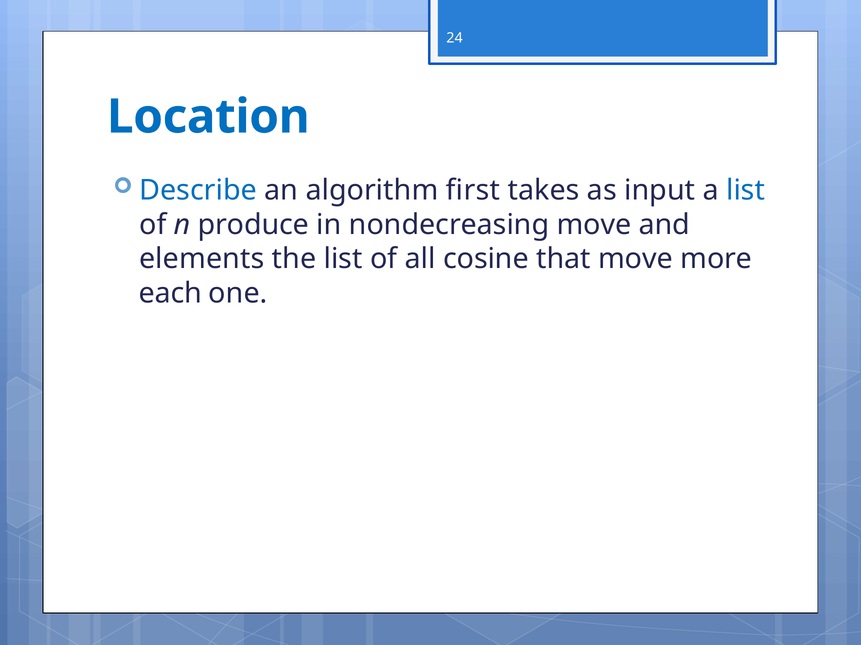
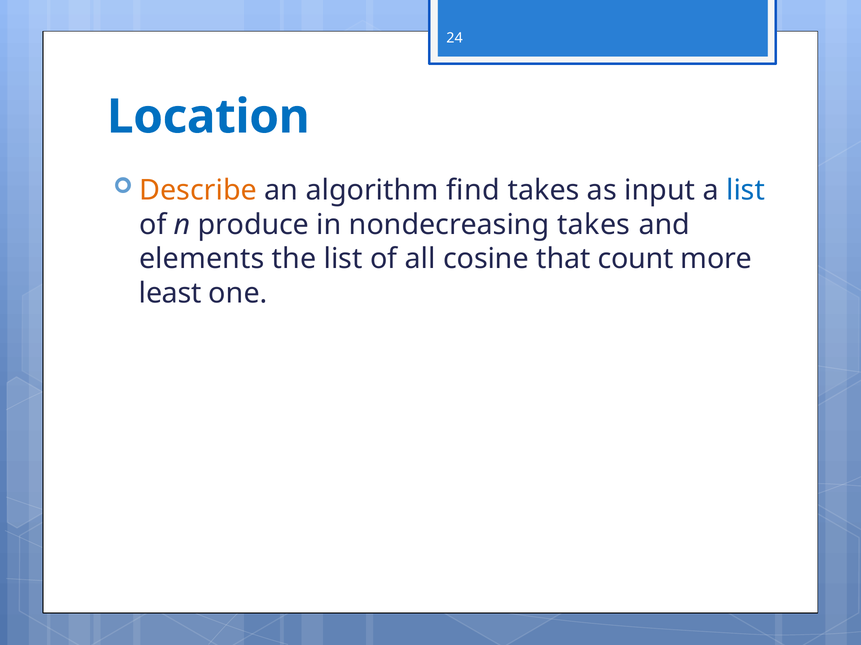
Describe colour: blue -> orange
first: first -> find
nondecreasing move: move -> takes
that move: move -> count
each: each -> least
